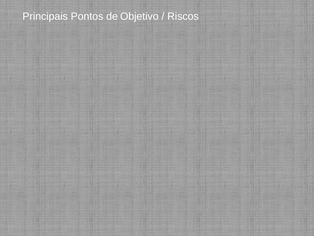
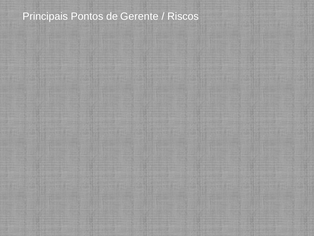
Objetivo: Objetivo -> Gerente
